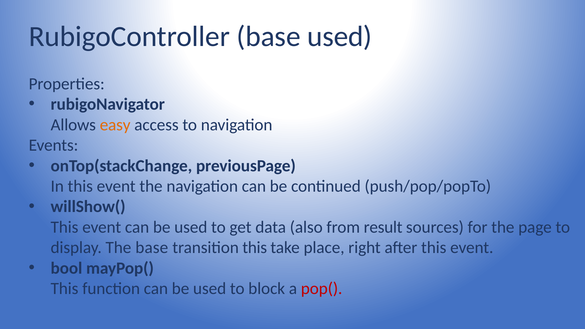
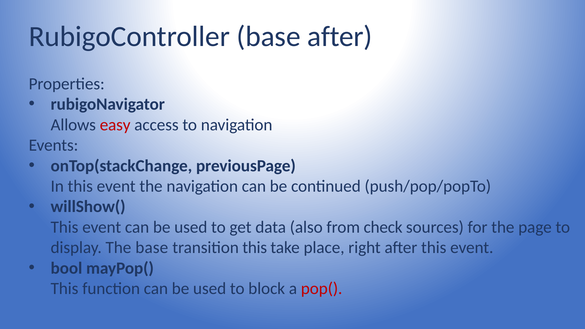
base used: used -> after
easy colour: orange -> red
result: result -> check
